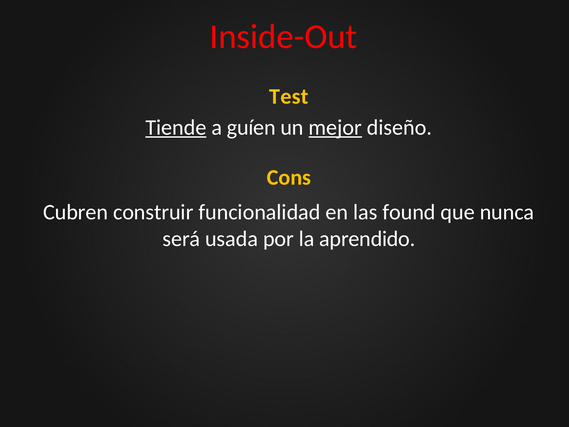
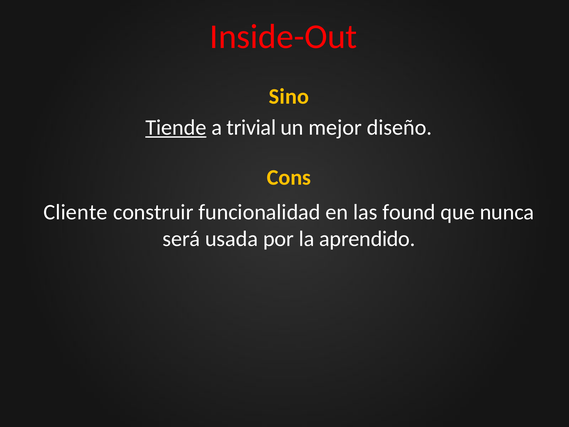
Test: Test -> Sino
guíen: guíen -> trivial
mejor underline: present -> none
Cubren: Cubren -> Cliente
